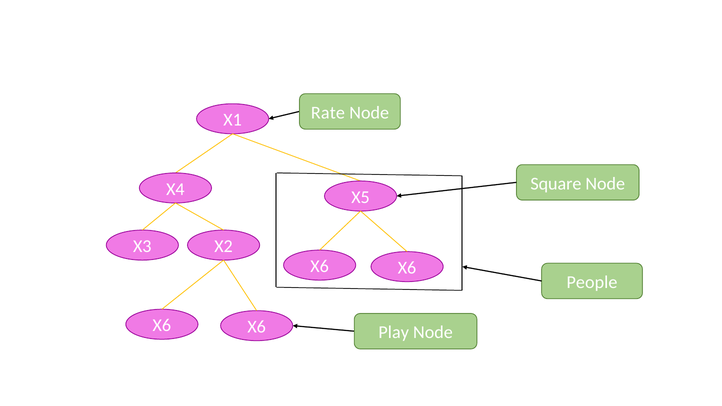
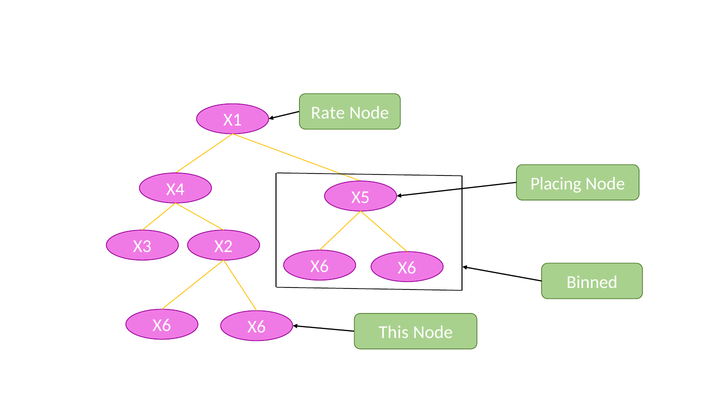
Square: Square -> Placing
People: People -> Binned
Play: Play -> This
